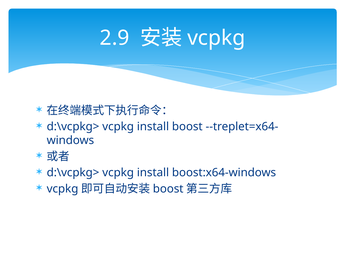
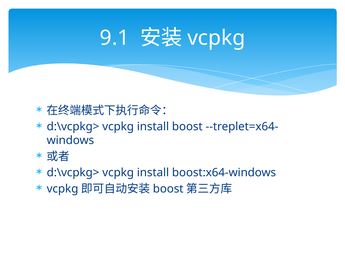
2.9: 2.9 -> 9.1
